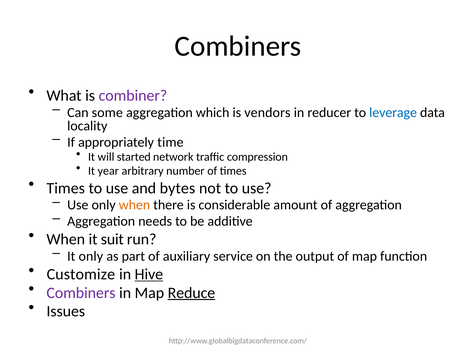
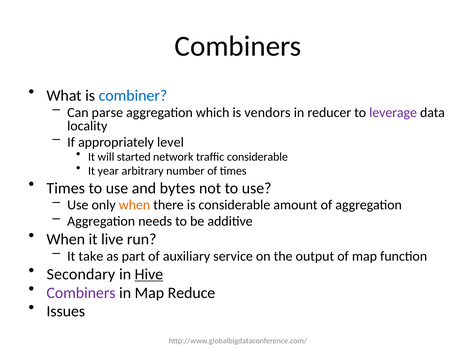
combiner colour: purple -> blue
some: some -> parse
leverage colour: blue -> purple
time: time -> level
traffic compression: compression -> considerable
suit: suit -> live
It only: only -> take
Customize: Customize -> Secondary
Reduce underline: present -> none
